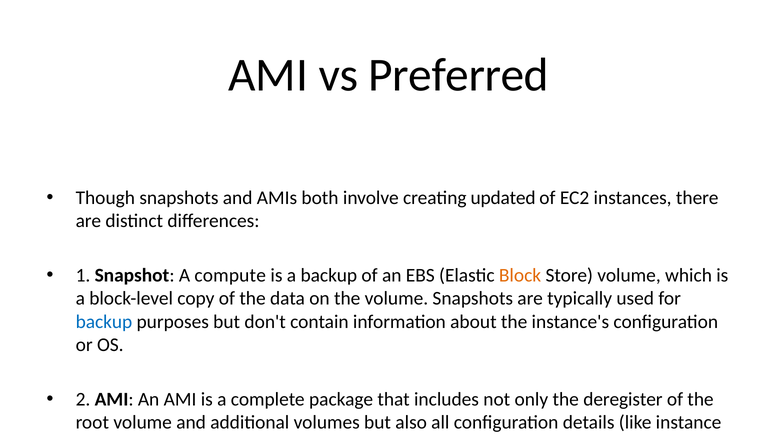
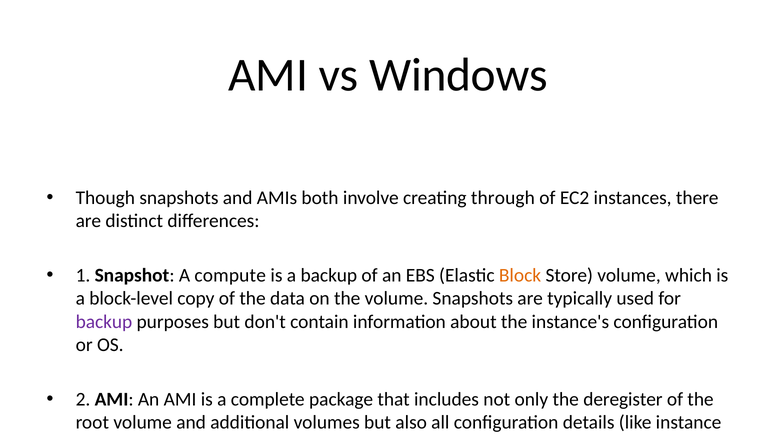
Preferred: Preferred -> Windows
updated: updated -> through
backup at (104, 322) colour: blue -> purple
